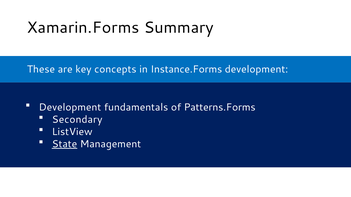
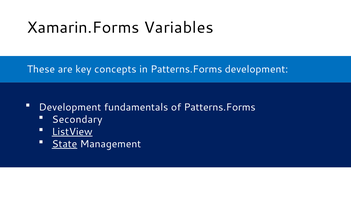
Summary: Summary -> Variables
in Instance.Forms: Instance.Forms -> Patterns.Forms
ListView underline: none -> present
